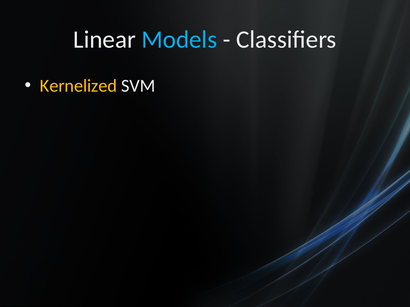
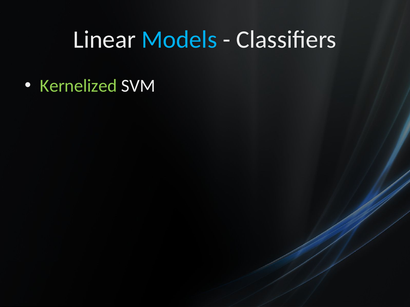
Kernelized colour: yellow -> light green
